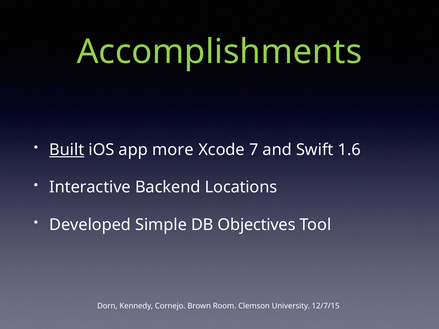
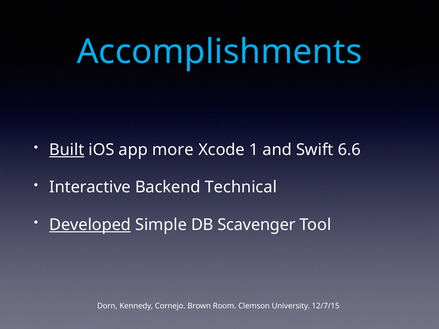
Accomplishments colour: light green -> light blue
7: 7 -> 1
1.6: 1.6 -> 6.6
Locations: Locations -> Technical
Developed underline: none -> present
Objectives: Objectives -> Scavenger
